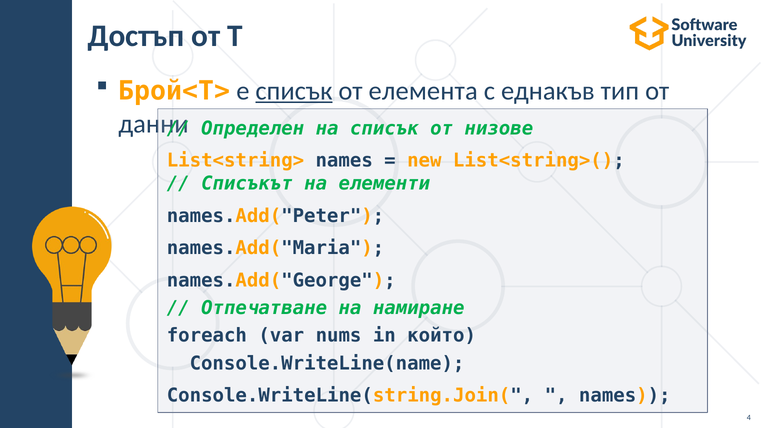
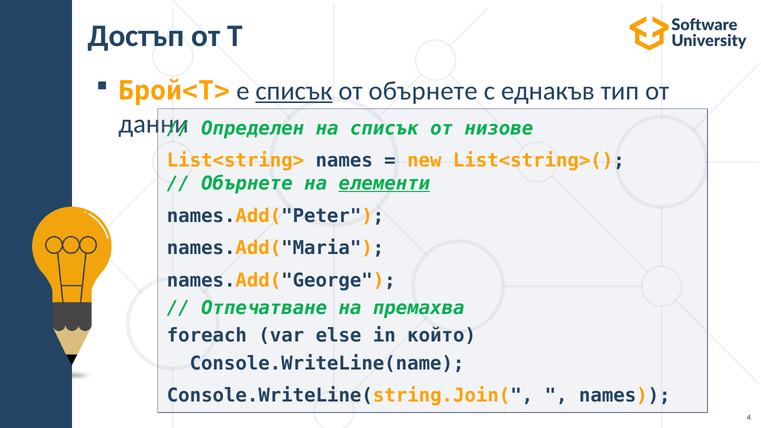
от елемента: елемента -> обърнете
Списъкът at (247, 184): Списъкът -> Обърнете
елементи underline: none -> present
намиране: намиране -> премахва
nums: nums -> else
